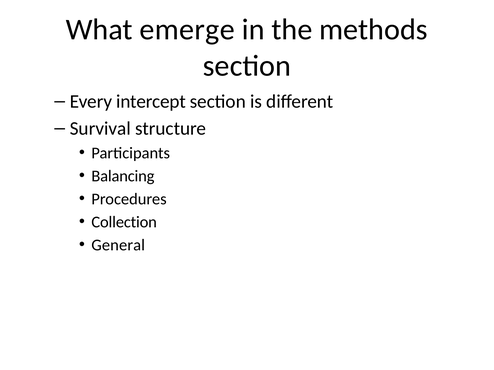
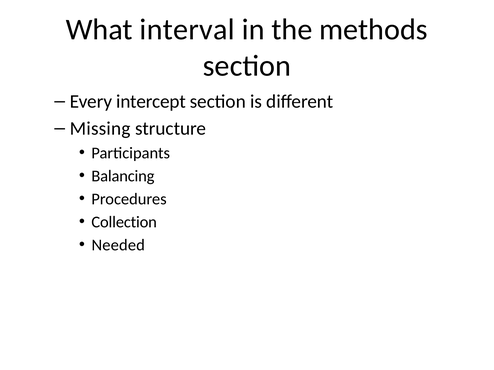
emerge: emerge -> interval
Survival: Survival -> Missing
General: General -> Needed
